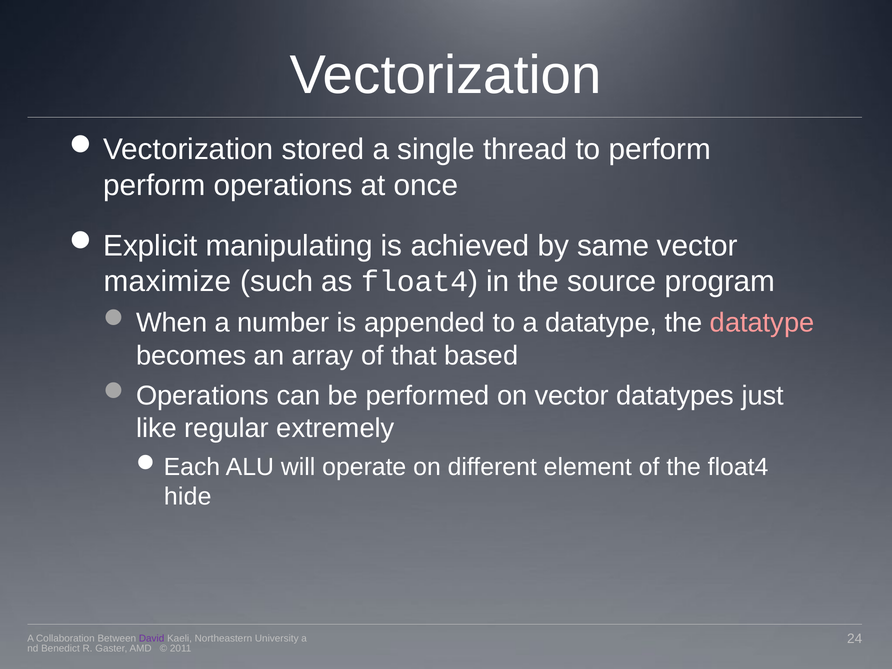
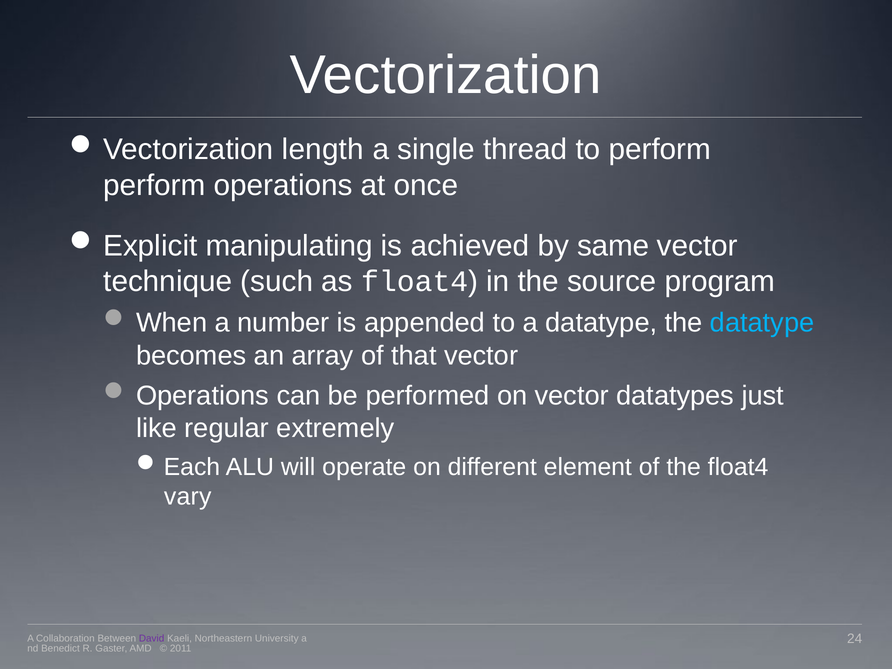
stored: stored -> length
maximize: maximize -> technique
datatype at (762, 323) colour: pink -> light blue
that based: based -> vector
hide: hide -> vary
